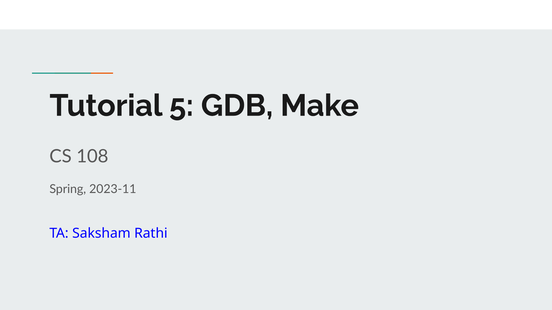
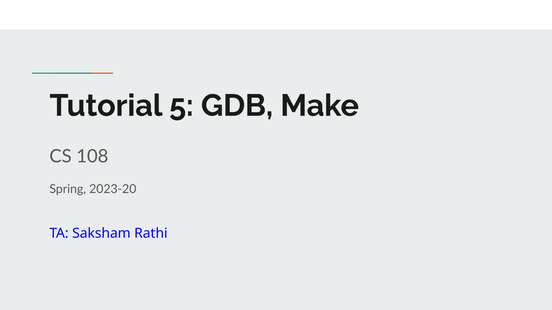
2023-11: 2023-11 -> 2023-20
